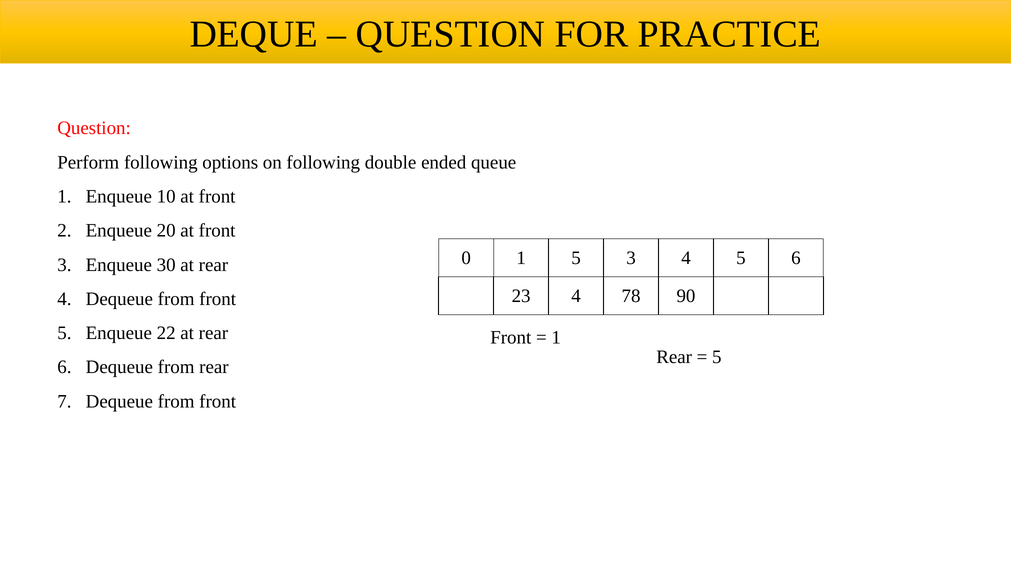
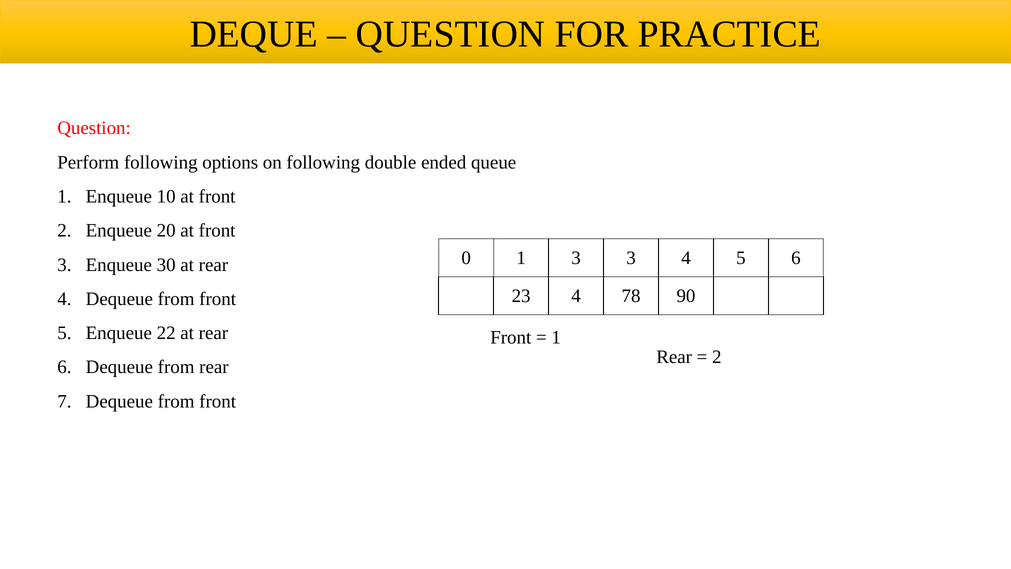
1 5: 5 -> 3
5 at (717, 357): 5 -> 2
